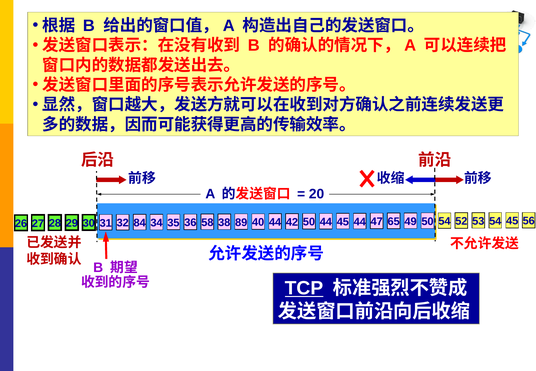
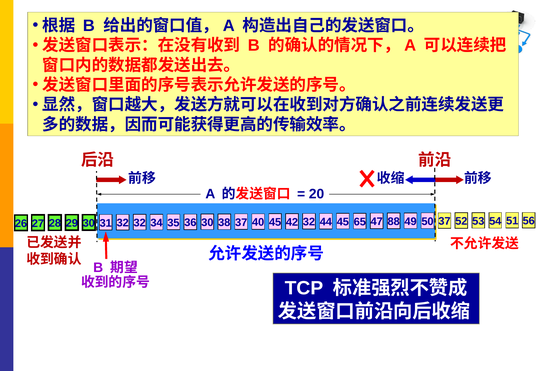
32 84: 84 -> 32
36 58: 58 -> 30
38 89: 89 -> 37
40 44: 44 -> 45
42 50: 50 -> 32
45 44: 44 -> 65
65: 65 -> 88
50 54: 54 -> 37
54 45: 45 -> 51
TCP underline: present -> none
